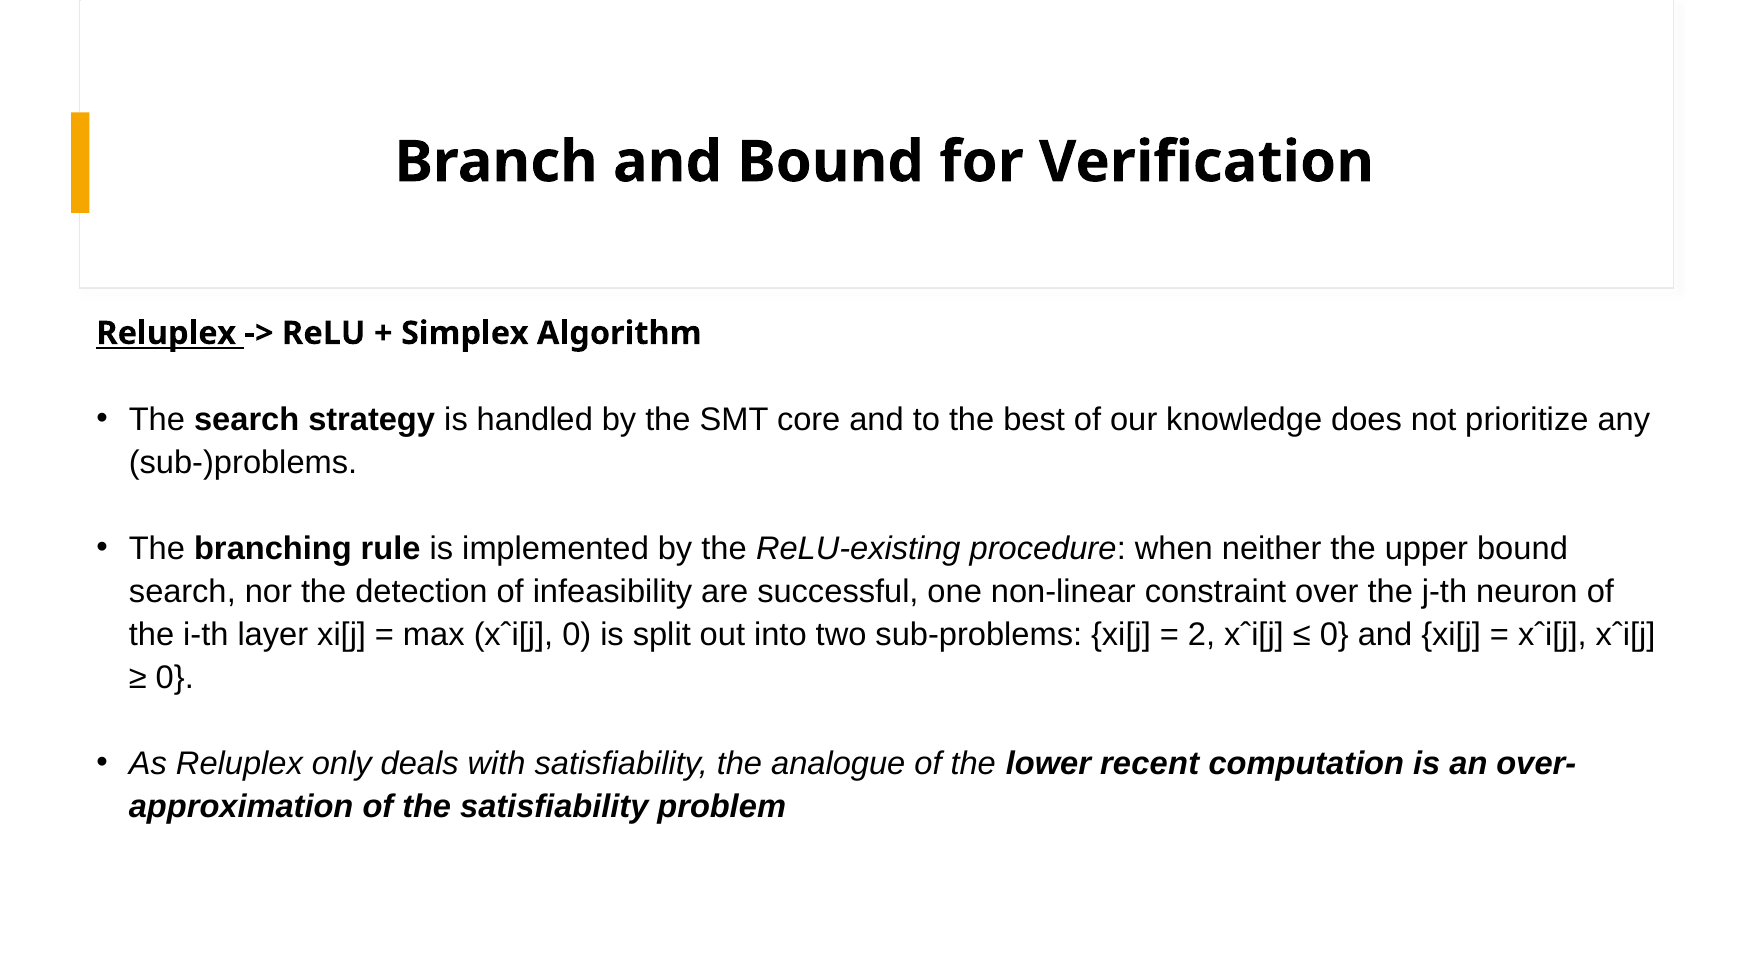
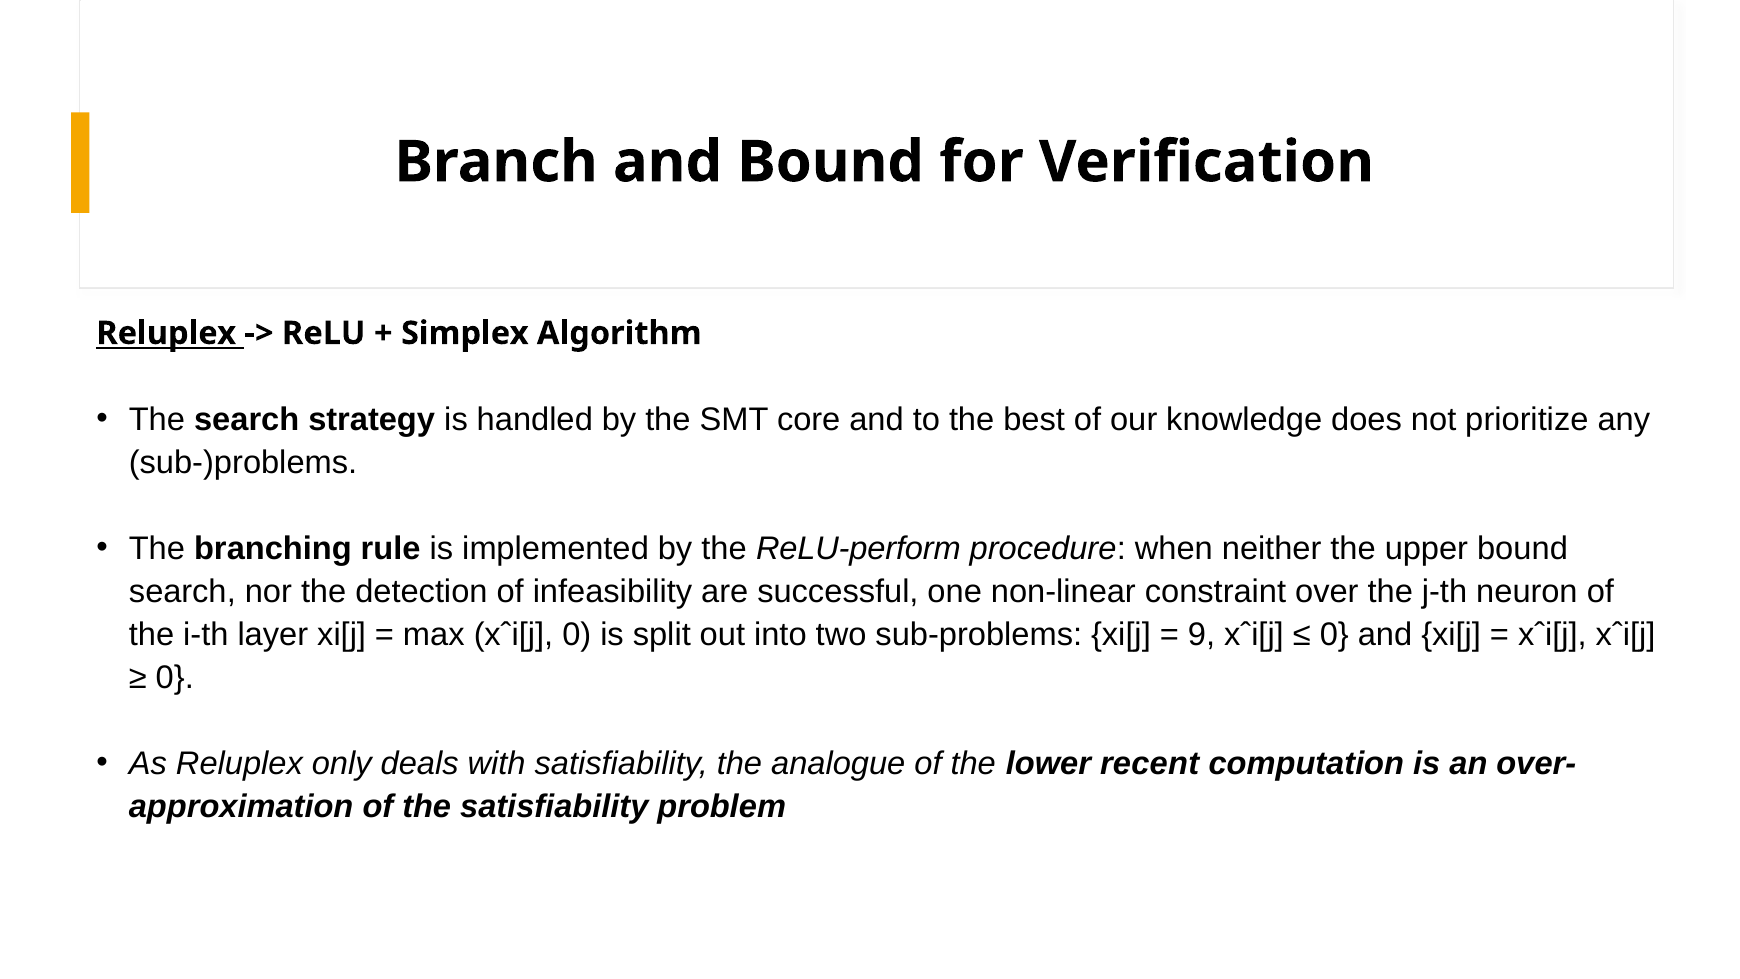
ReLU-existing: ReLU-existing -> ReLU-perform
2: 2 -> 9
